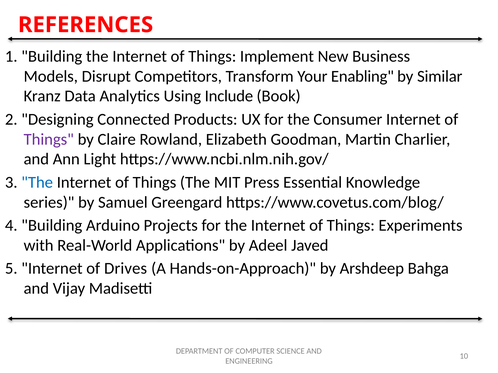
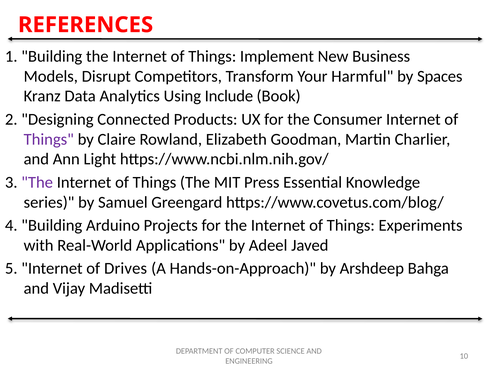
Enabling: Enabling -> Harmful
Similar: Similar -> Spaces
The at (37, 183) colour: blue -> purple
